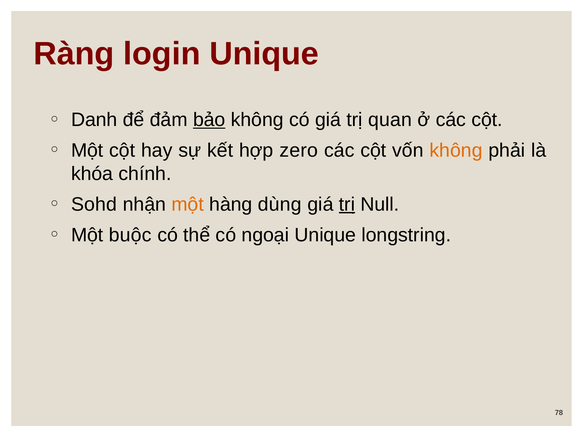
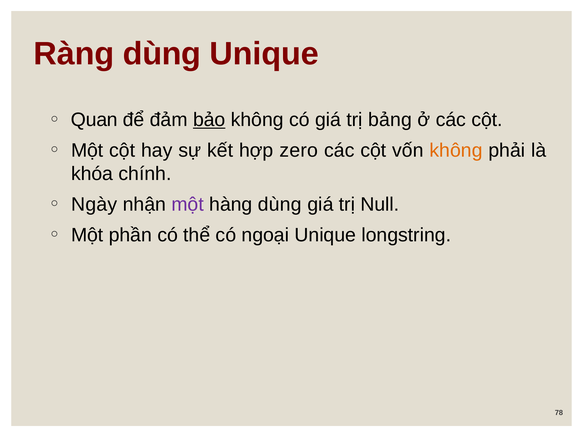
Ràng login: login -> dùng
Danh: Danh -> Quan
quan: quan -> bảng
Sohd: Sohd -> Ngày
một at (188, 204) colour: orange -> purple
trị at (347, 204) underline: present -> none
buộc: buộc -> phần
